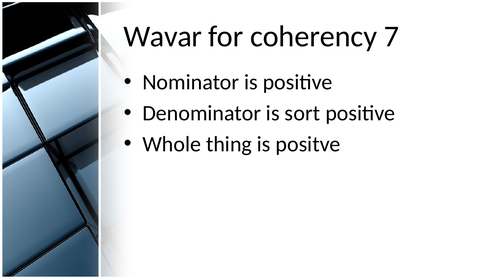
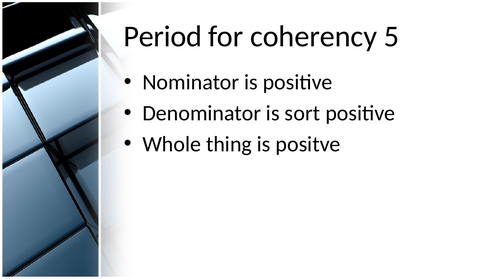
Wavar: Wavar -> Period
7: 7 -> 5
